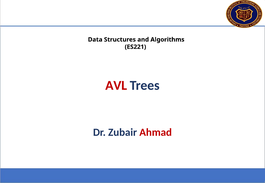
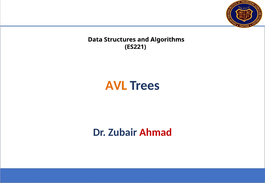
AVL colour: red -> orange
